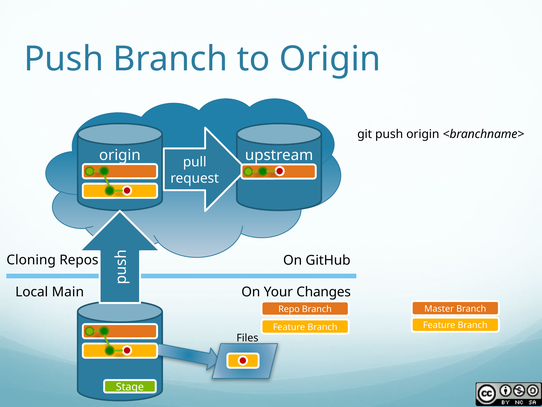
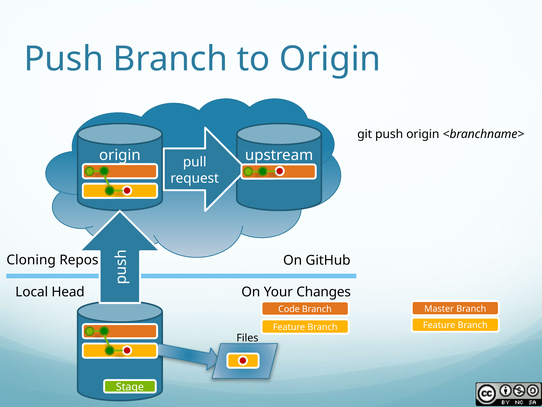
Main: Main -> Head
Repo: Repo -> Code
